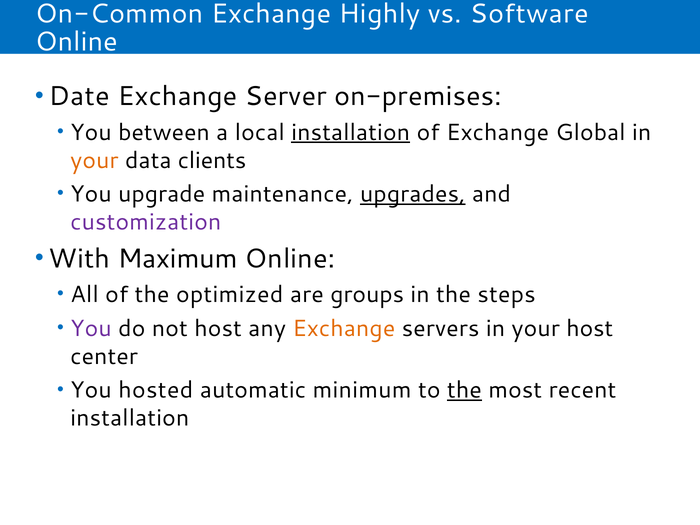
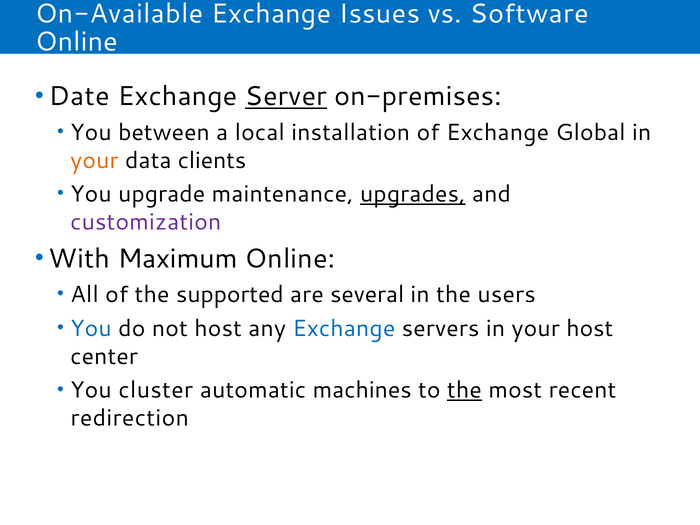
On-Common: On-Common -> On-Available
Highly: Highly -> Issues
Server underline: none -> present
installation at (351, 132) underline: present -> none
optimized: optimized -> supported
groups: groups -> several
steps: steps -> users
You at (91, 328) colour: purple -> blue
Exchange at (344, 328) colour: orange -> blue
hosted: hosted -> cluster
minimum: minimum -> machines
installation at (130, 418): installation -> redirection
